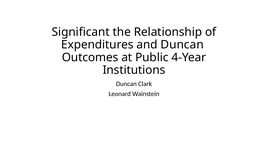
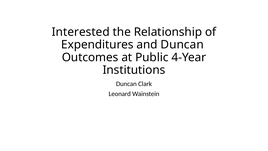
Significant: Significant -> Interested
